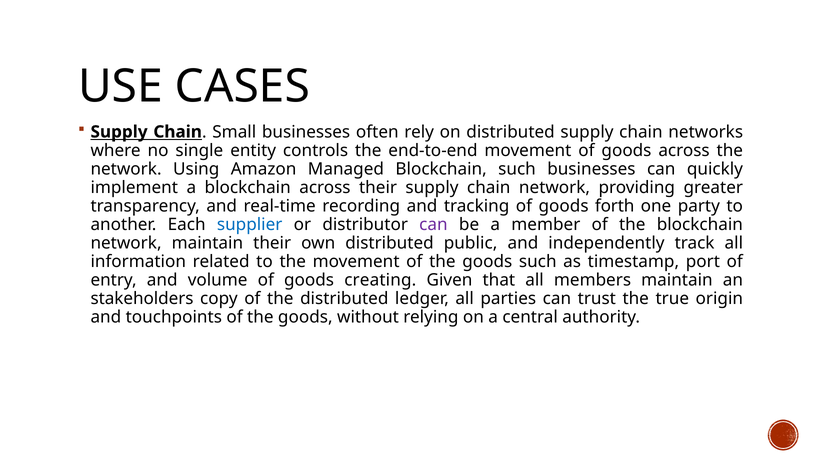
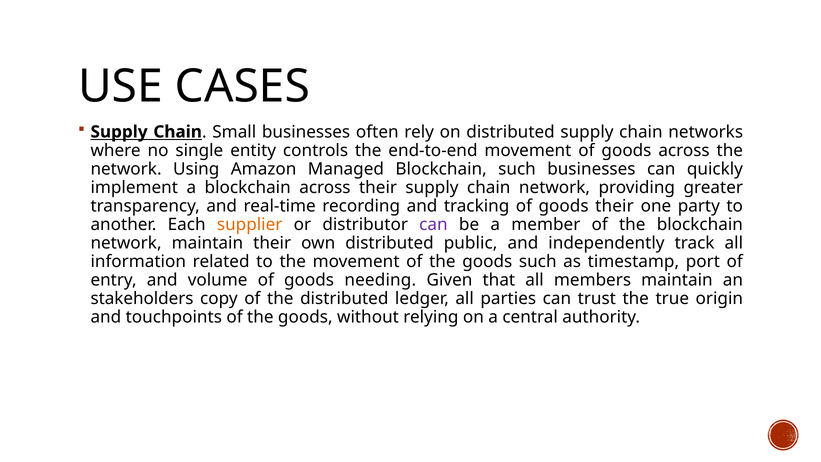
goods forth: forth -> their
supplier colour: blue -> orange
creating: creating -> needing
